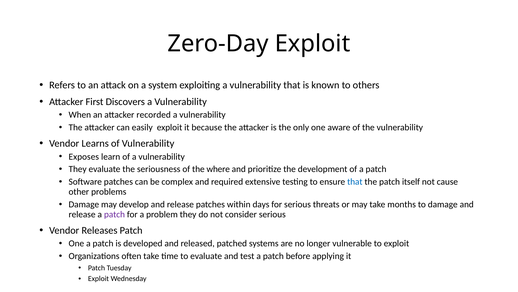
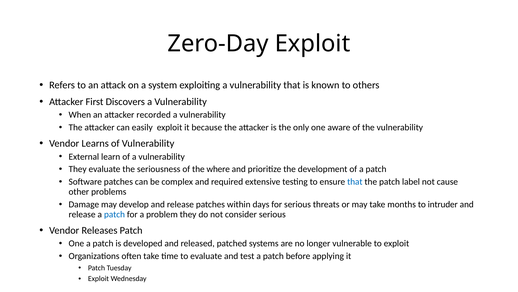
Exposes: Exposes -> External
itself: itself -> label
to damage: damage -> intruder
patch at (114, 214) colour: purple -> blue
